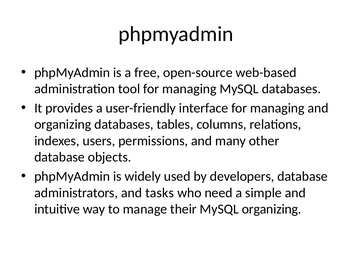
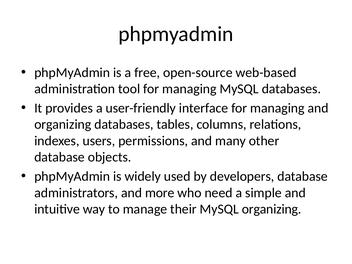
tasks: tasks -> more
